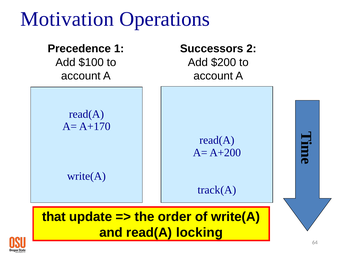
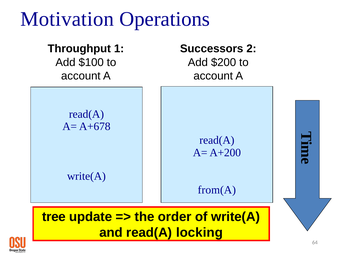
Precedence: Precedence -> Throughput
A+170: A+170 -> A+678
track(A: track(A -> from(A
that: that -> tree
